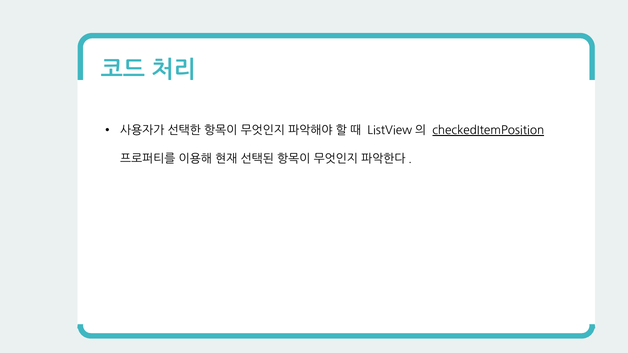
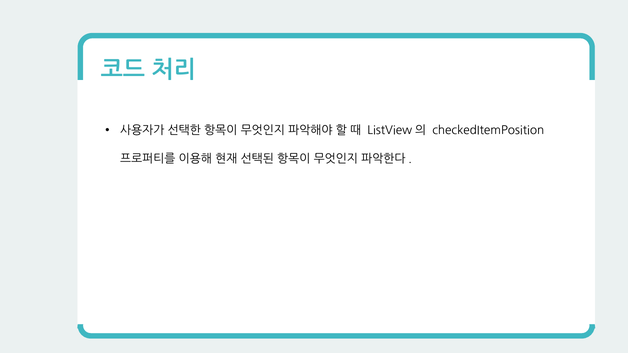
checkedItemPosition underline: present -> none
